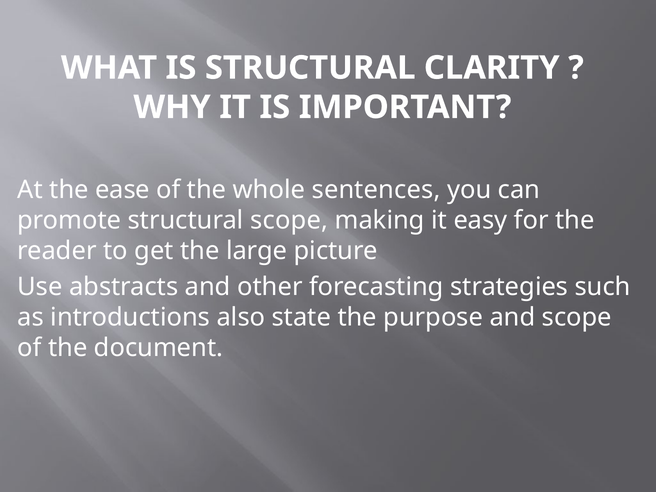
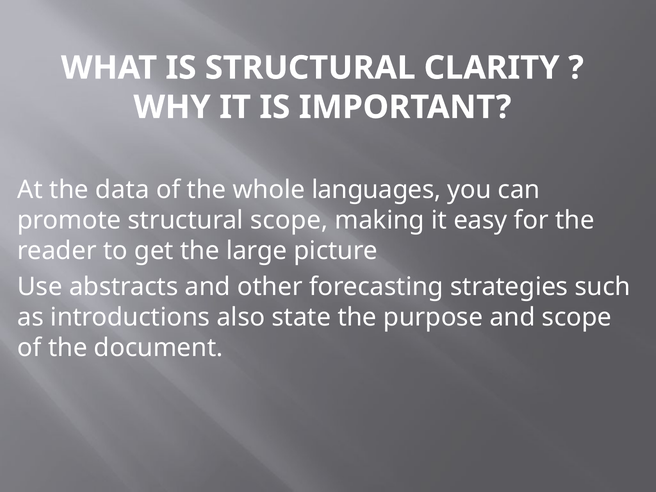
ease: ease -> data
sentences: sentences -> languages
